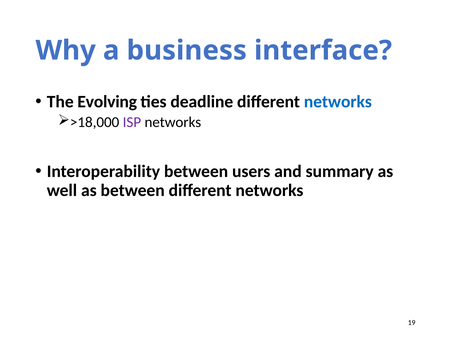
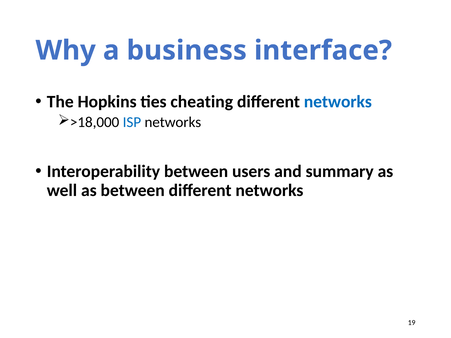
Evolving: Evolving -> Hopkins
deadline: deadline -> cheating
ISP colour: purple -> blue
